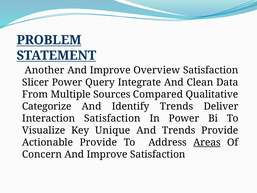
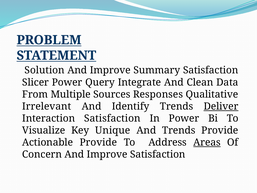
Another: Another -> Solution
Overview: Overview -> Summary
Compared: Compared -> Responses
Categorize: Categorize -> Irrelevant
Deliver underline: none -> present
